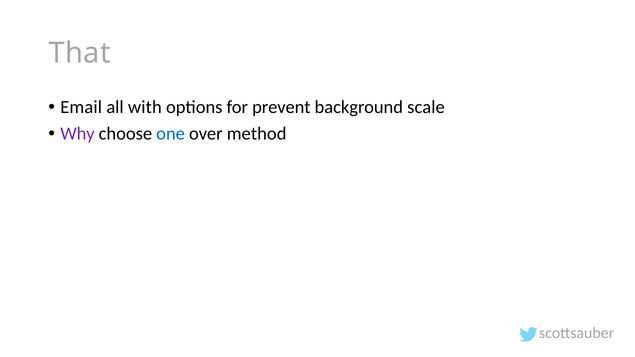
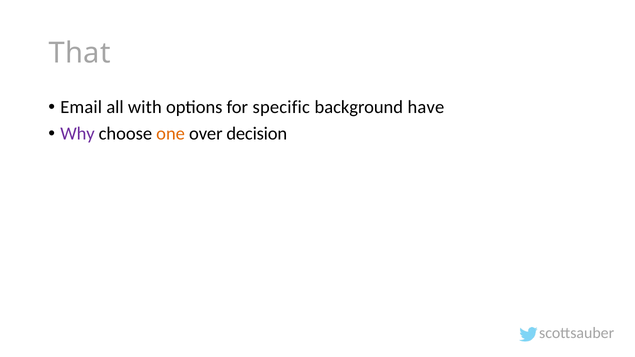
prevent: prevent -> specific
scale: scale -> have
one colour: blue -> orange
method: method -> decision
